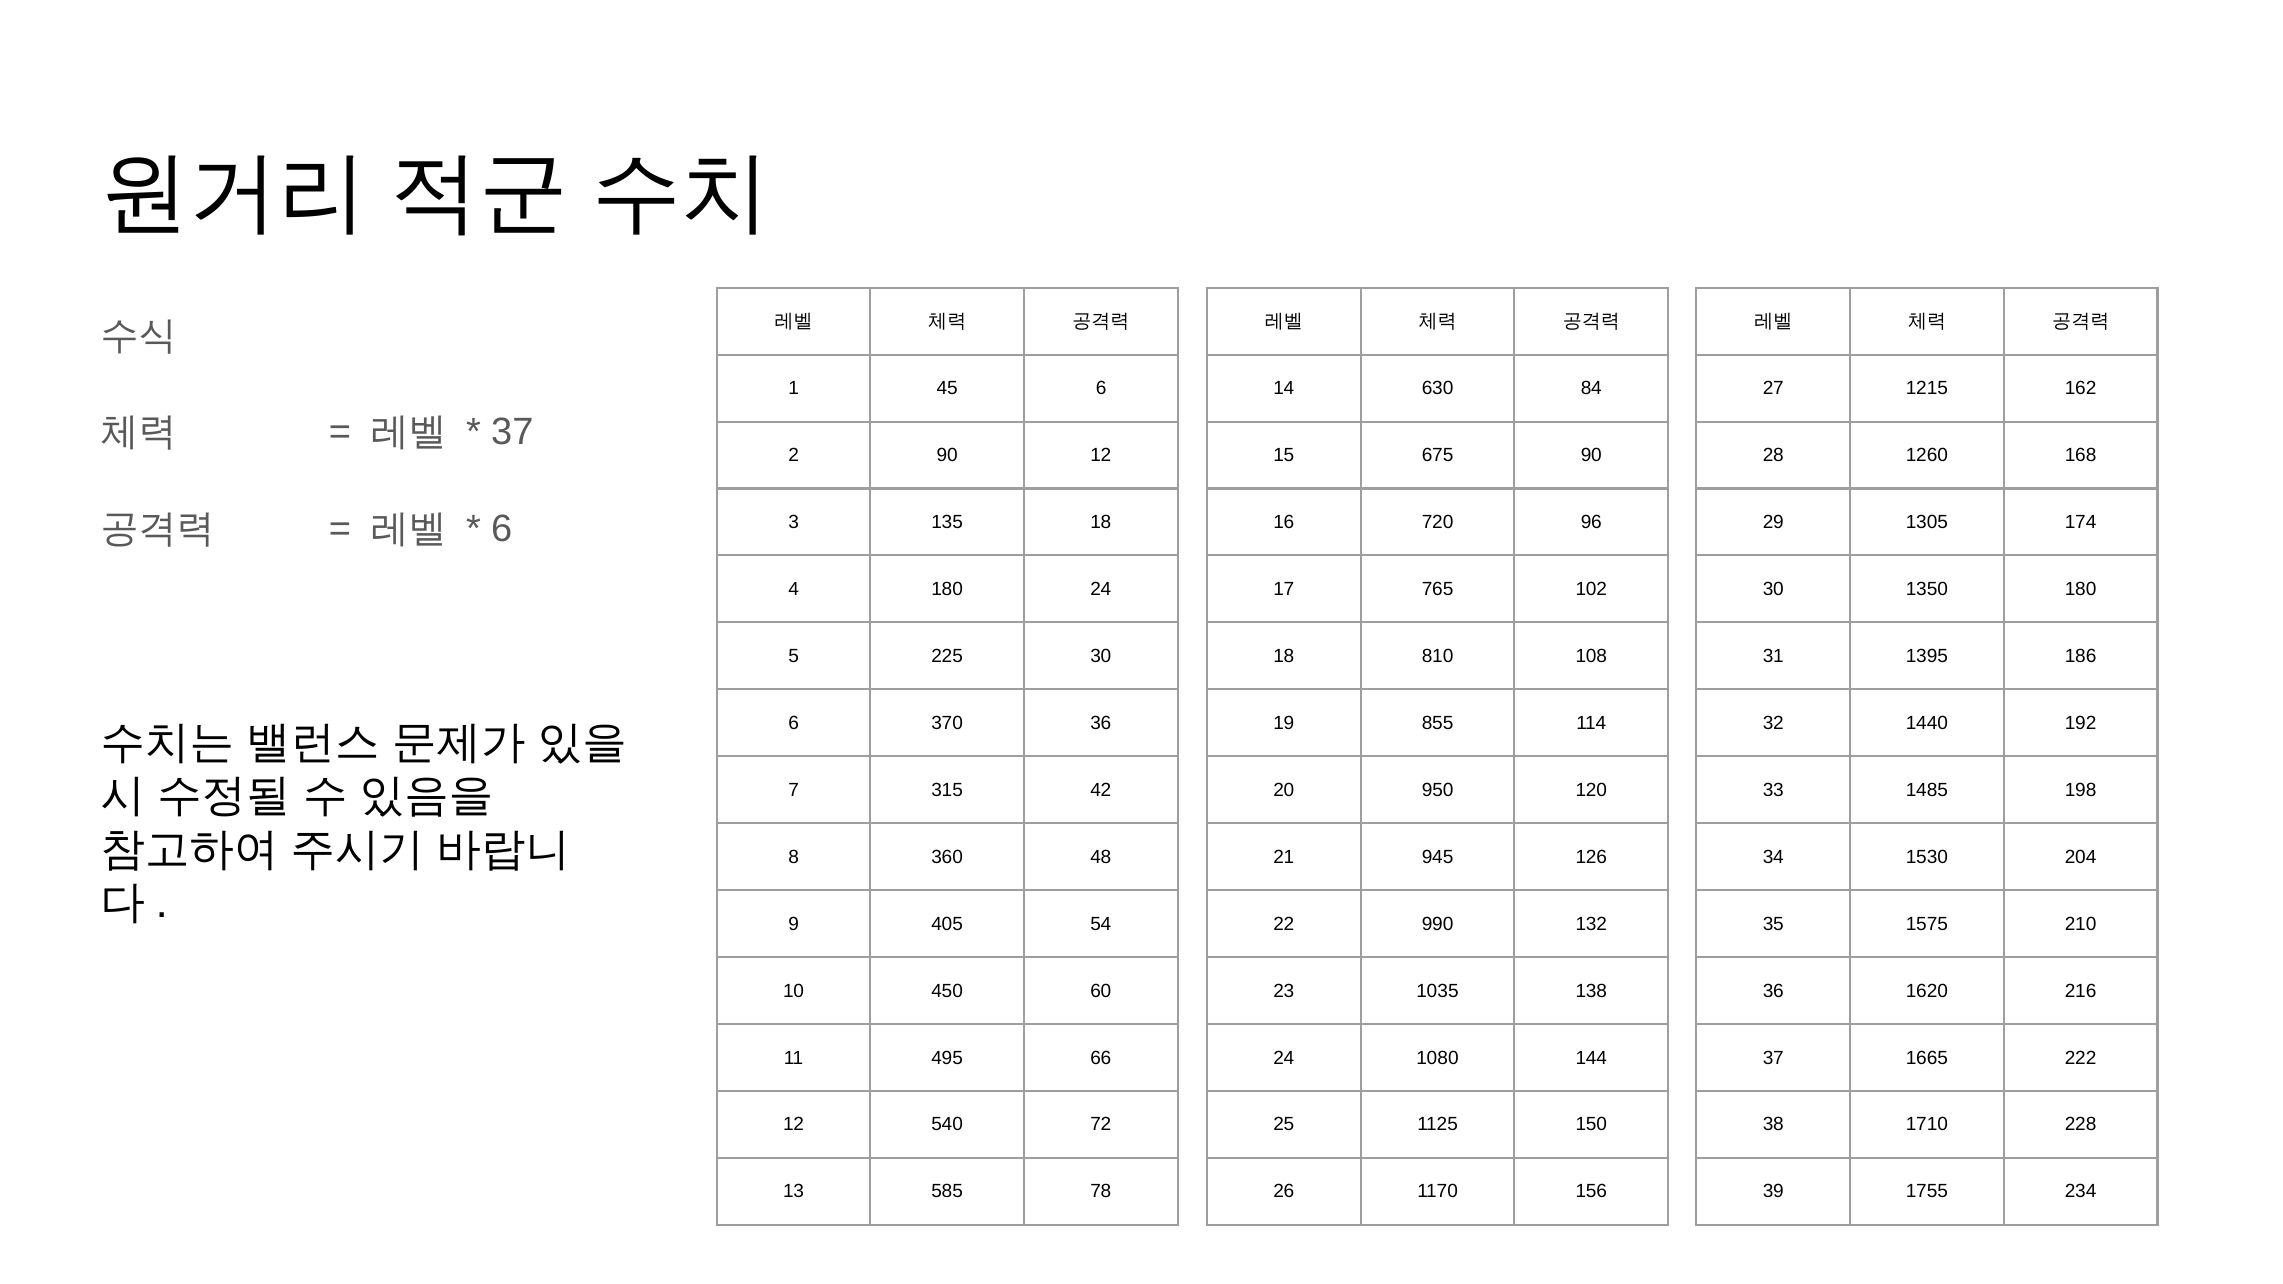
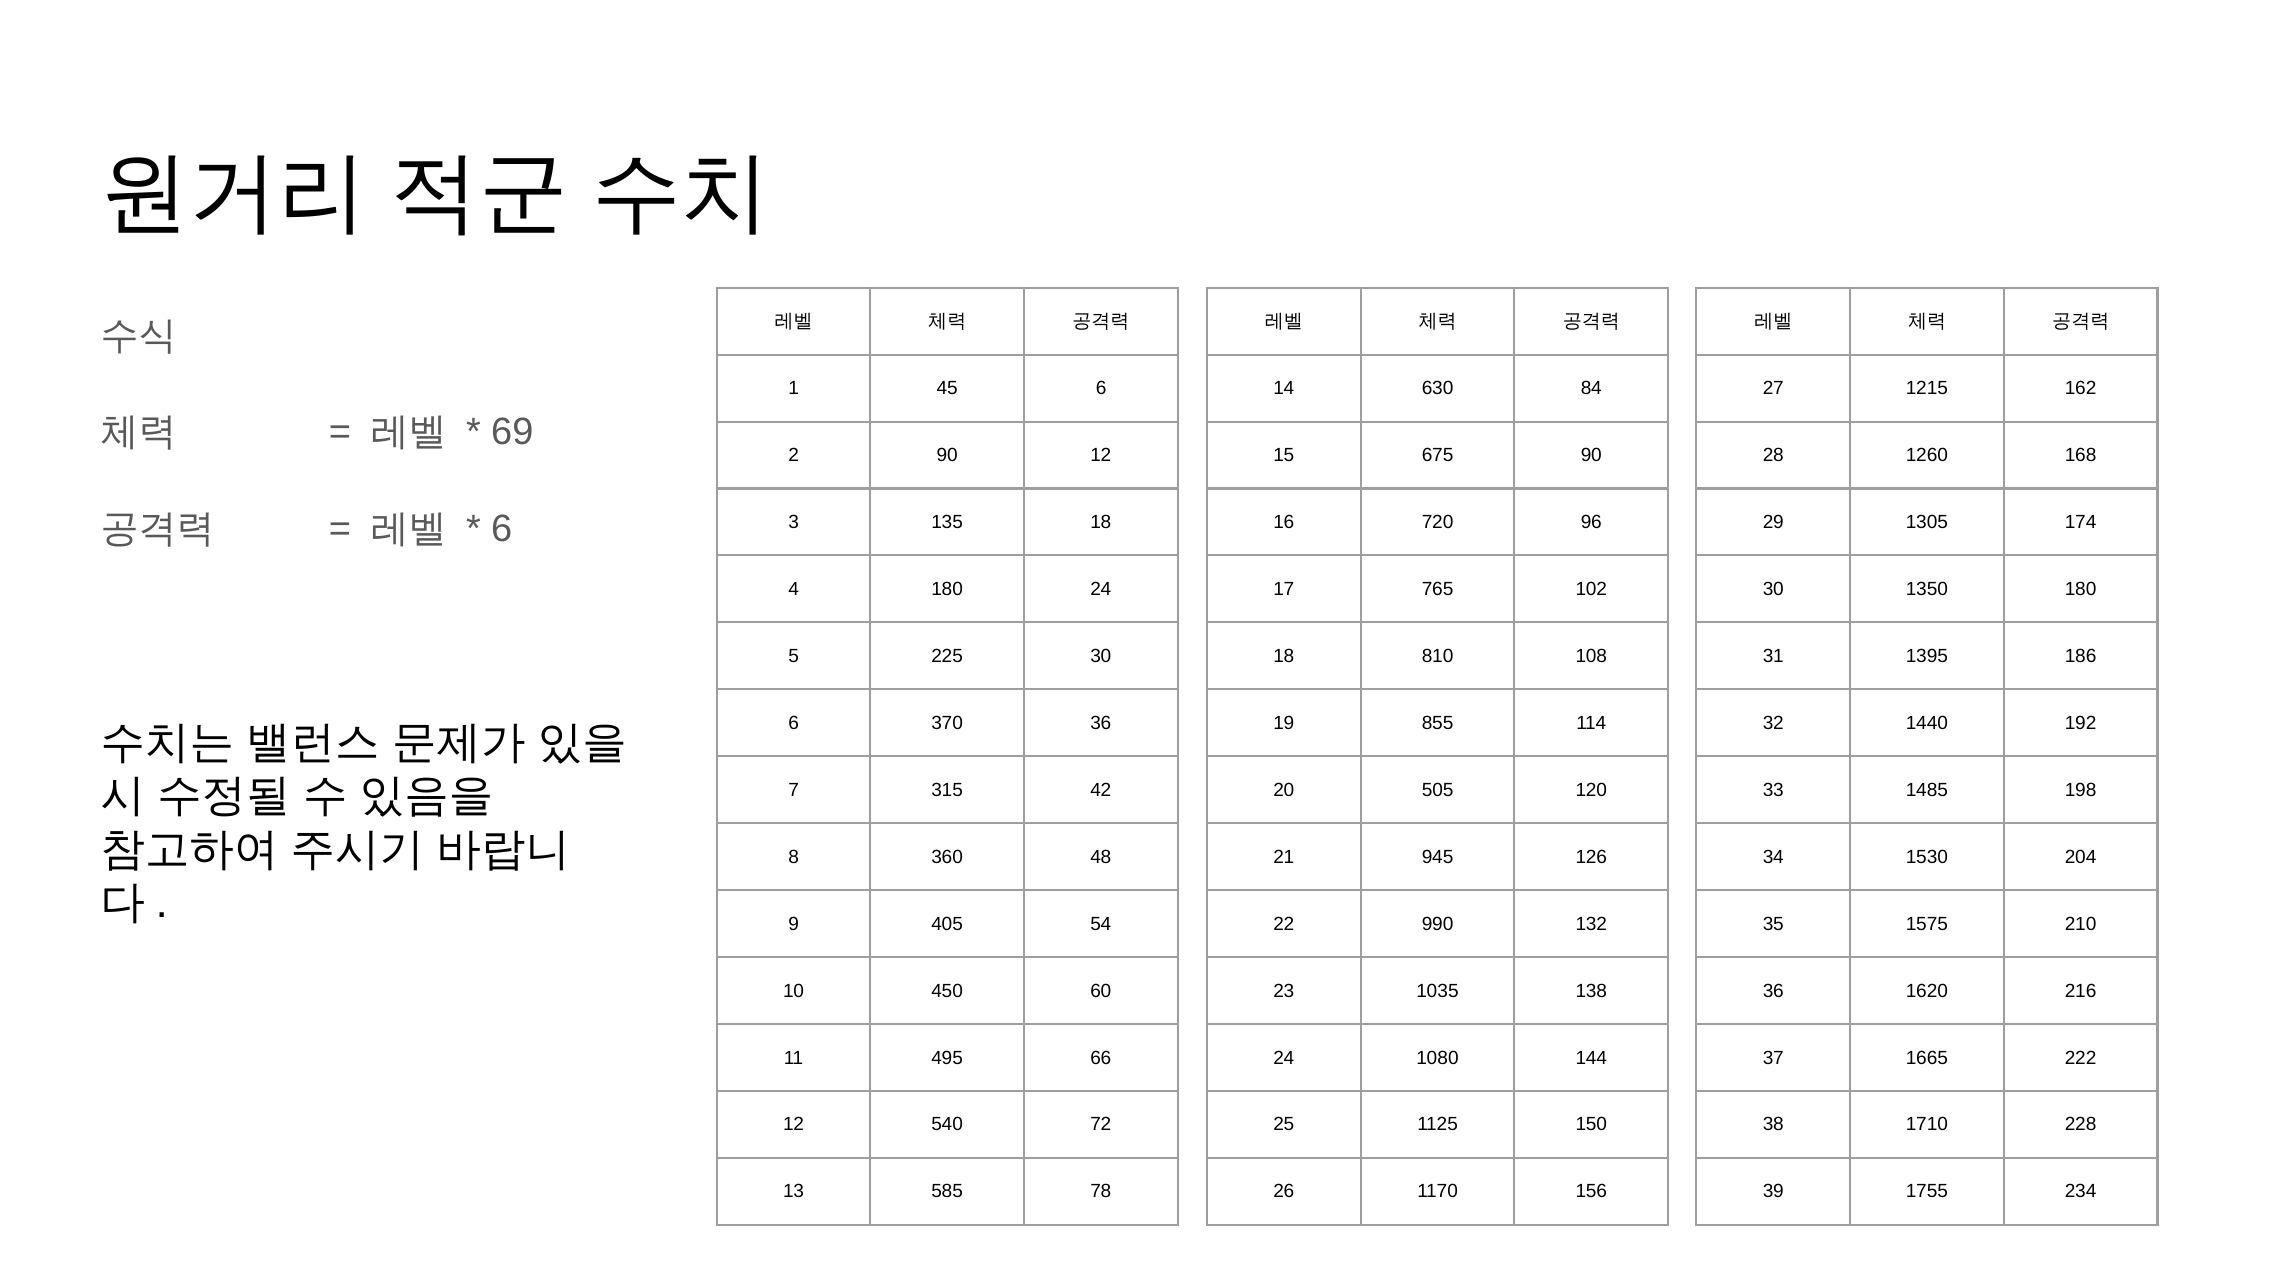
37 at (512, 432): 37 -> 69
950: 950 -> 505
